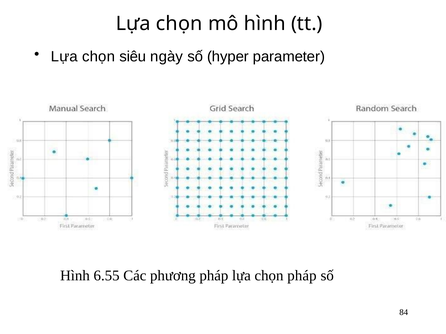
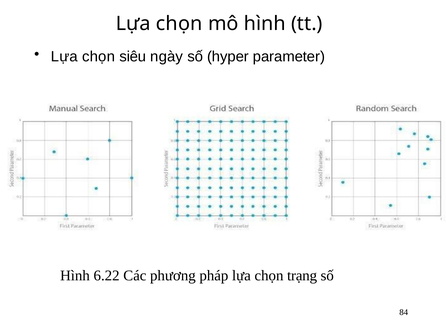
6.55: 6.55 -> 6.22
chọn pháp: pháp -> trạng
